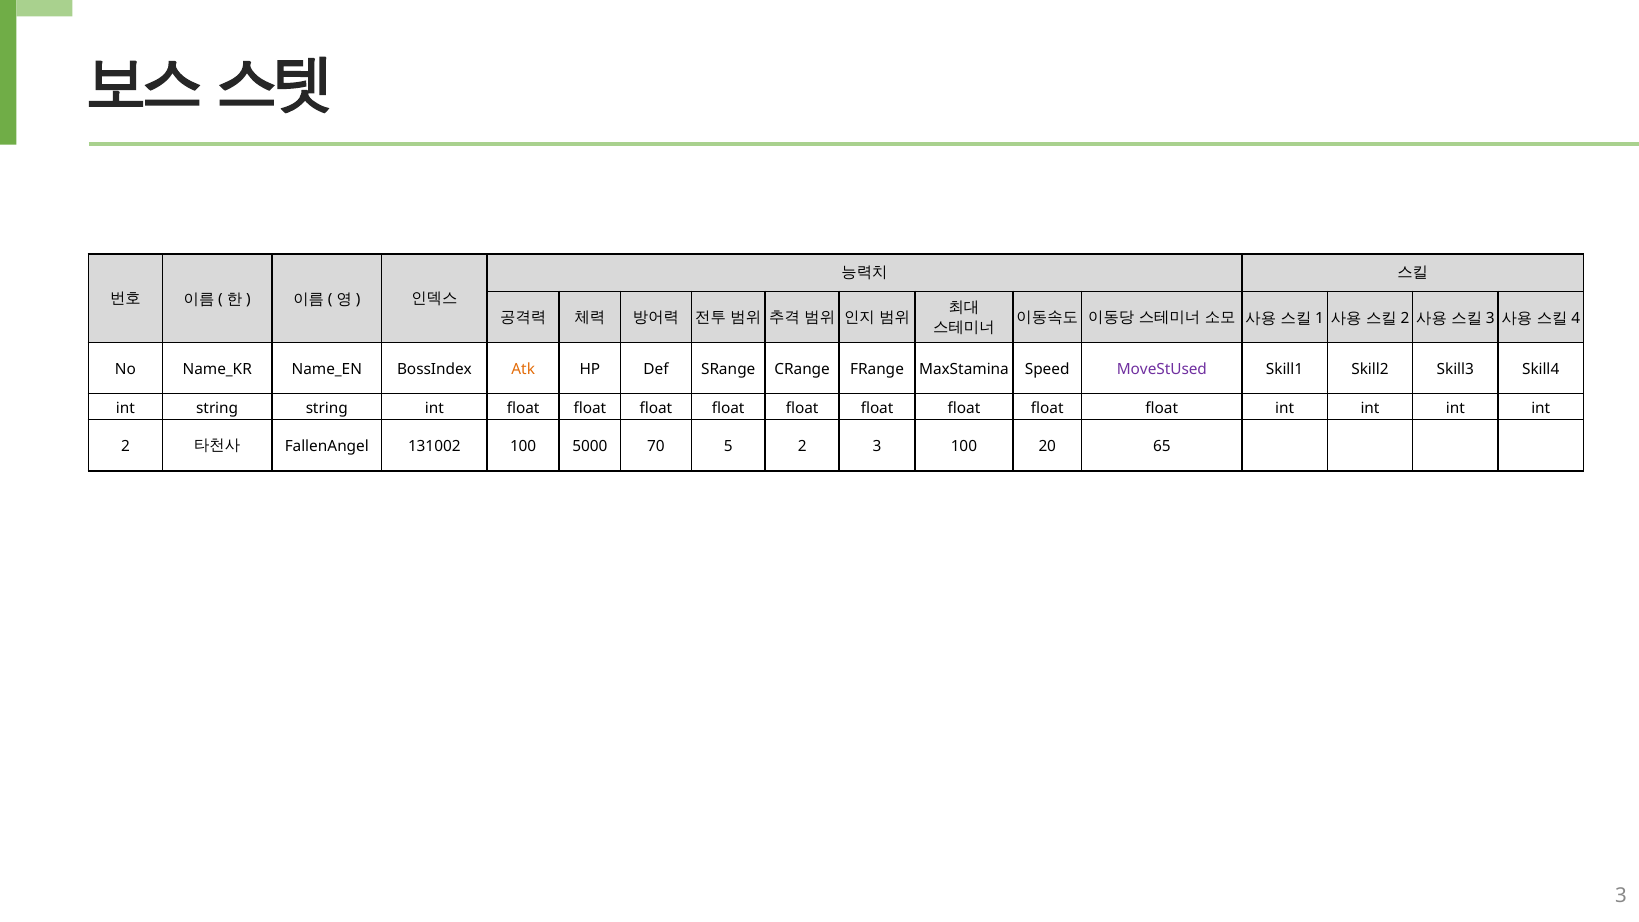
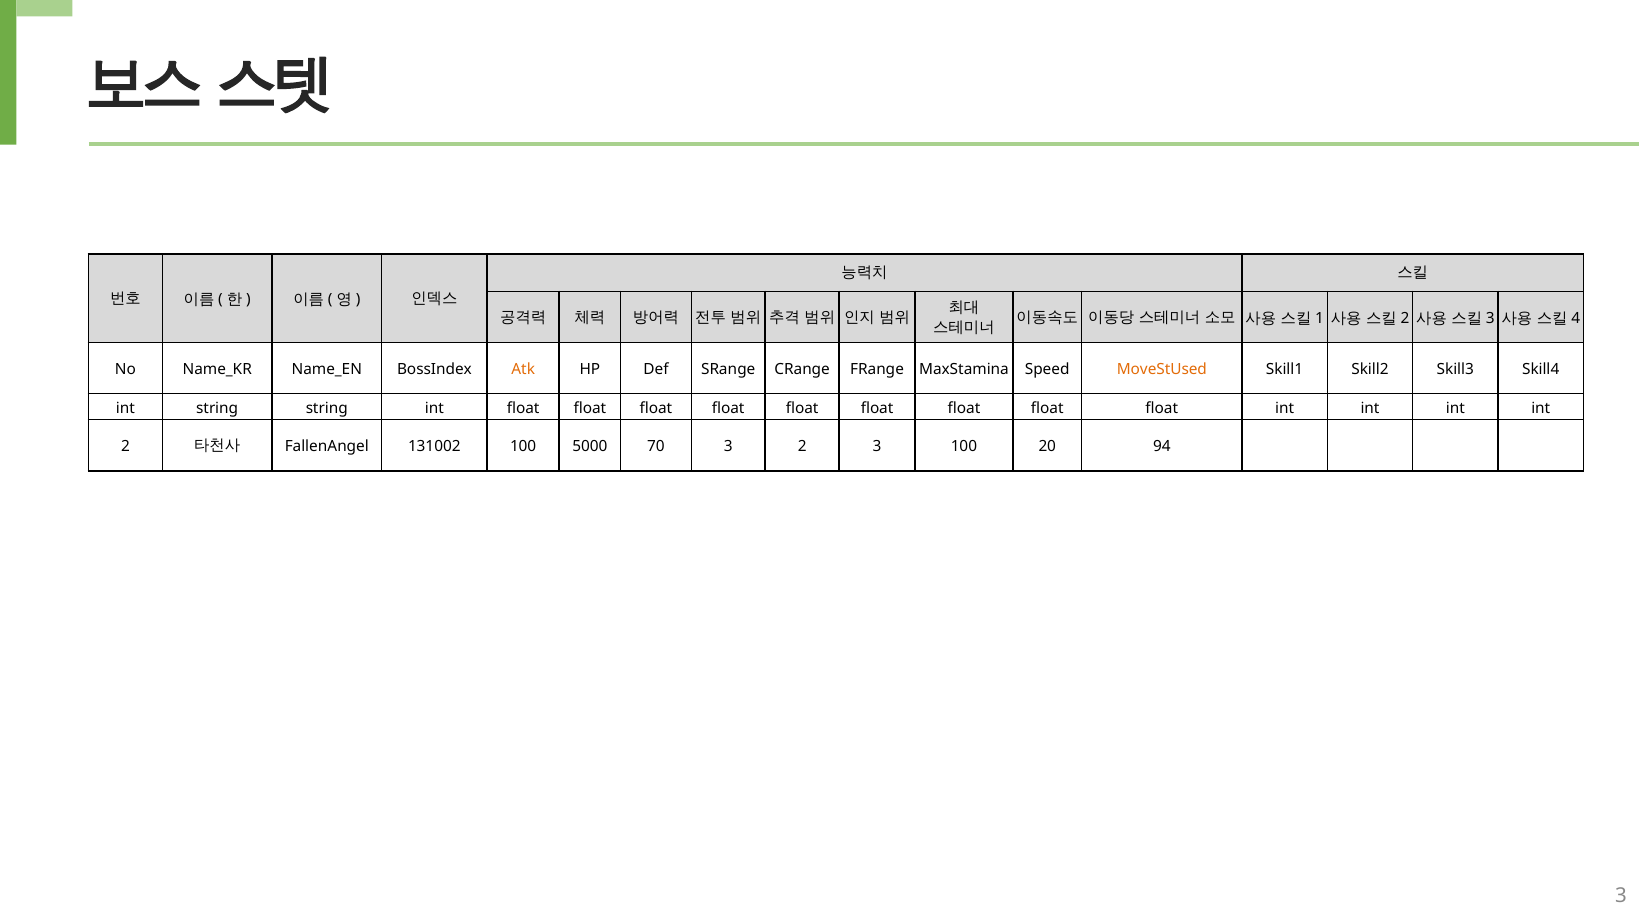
MoveStUsed colour: purple -> orange
70 5: 5 -> 3
65: 65 -> 94
